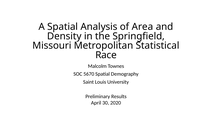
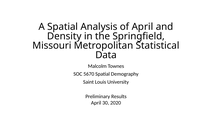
of Area: Area -> April
Race: Race -> Data
